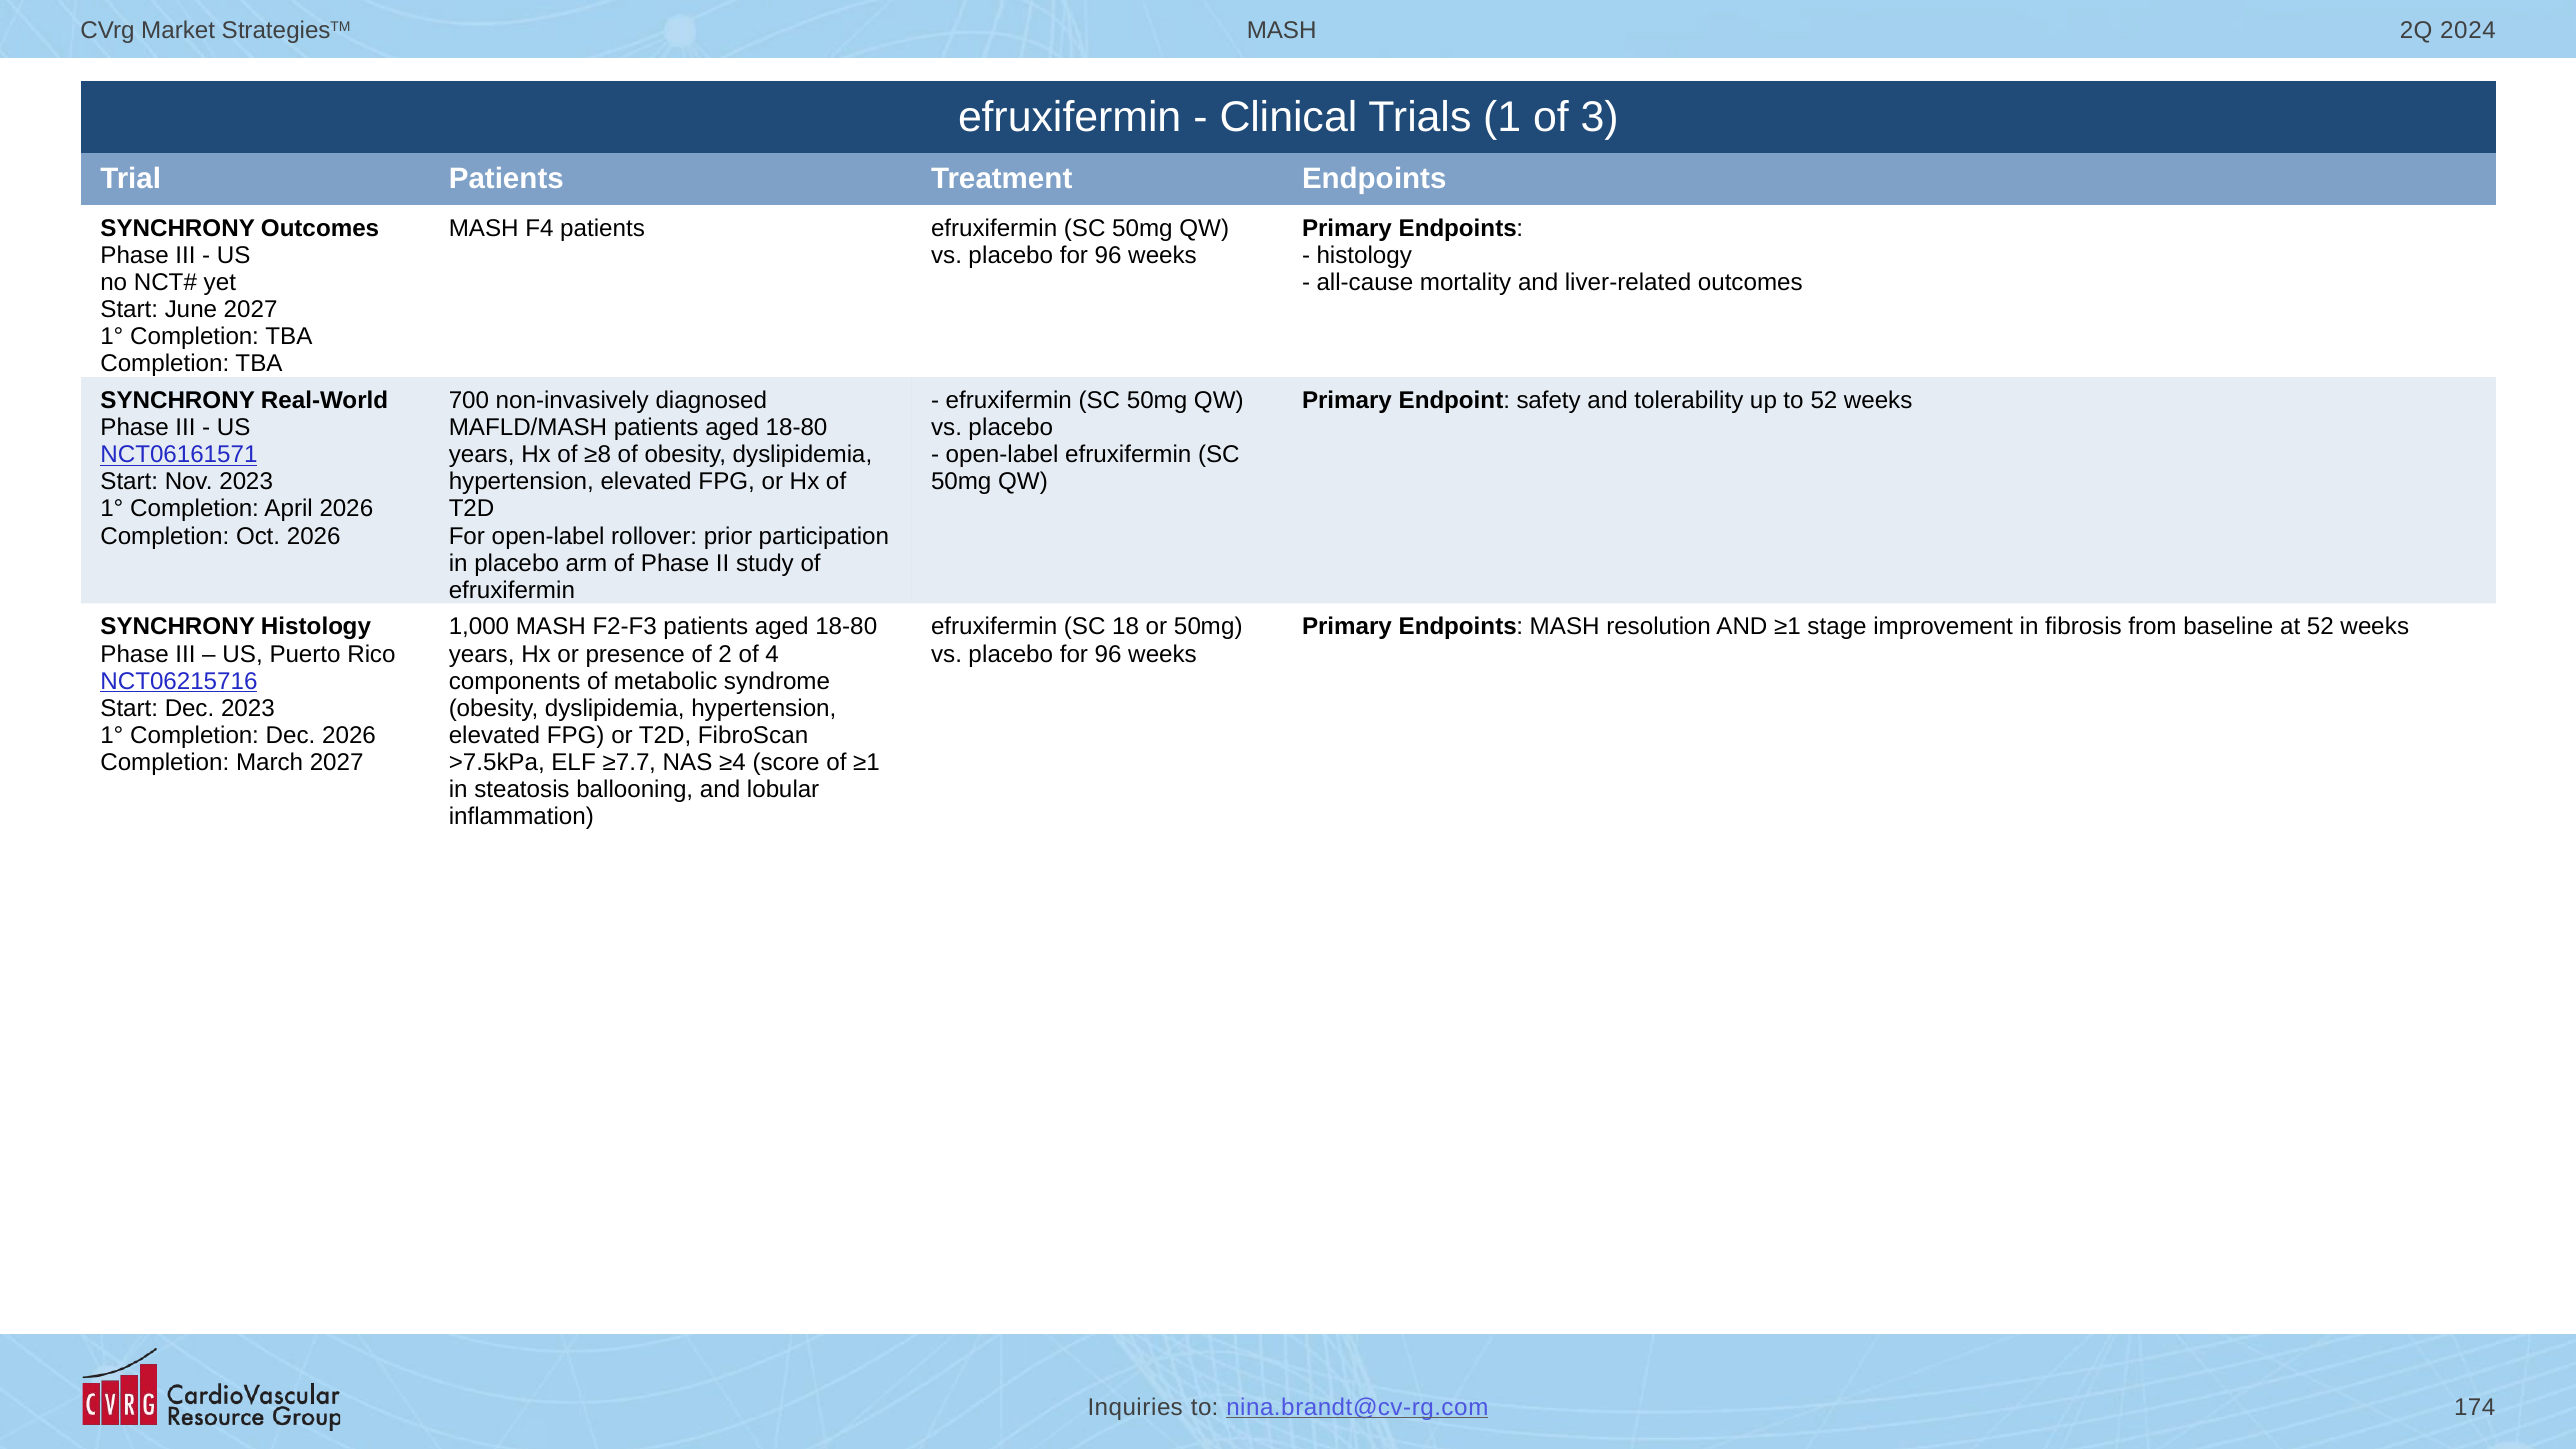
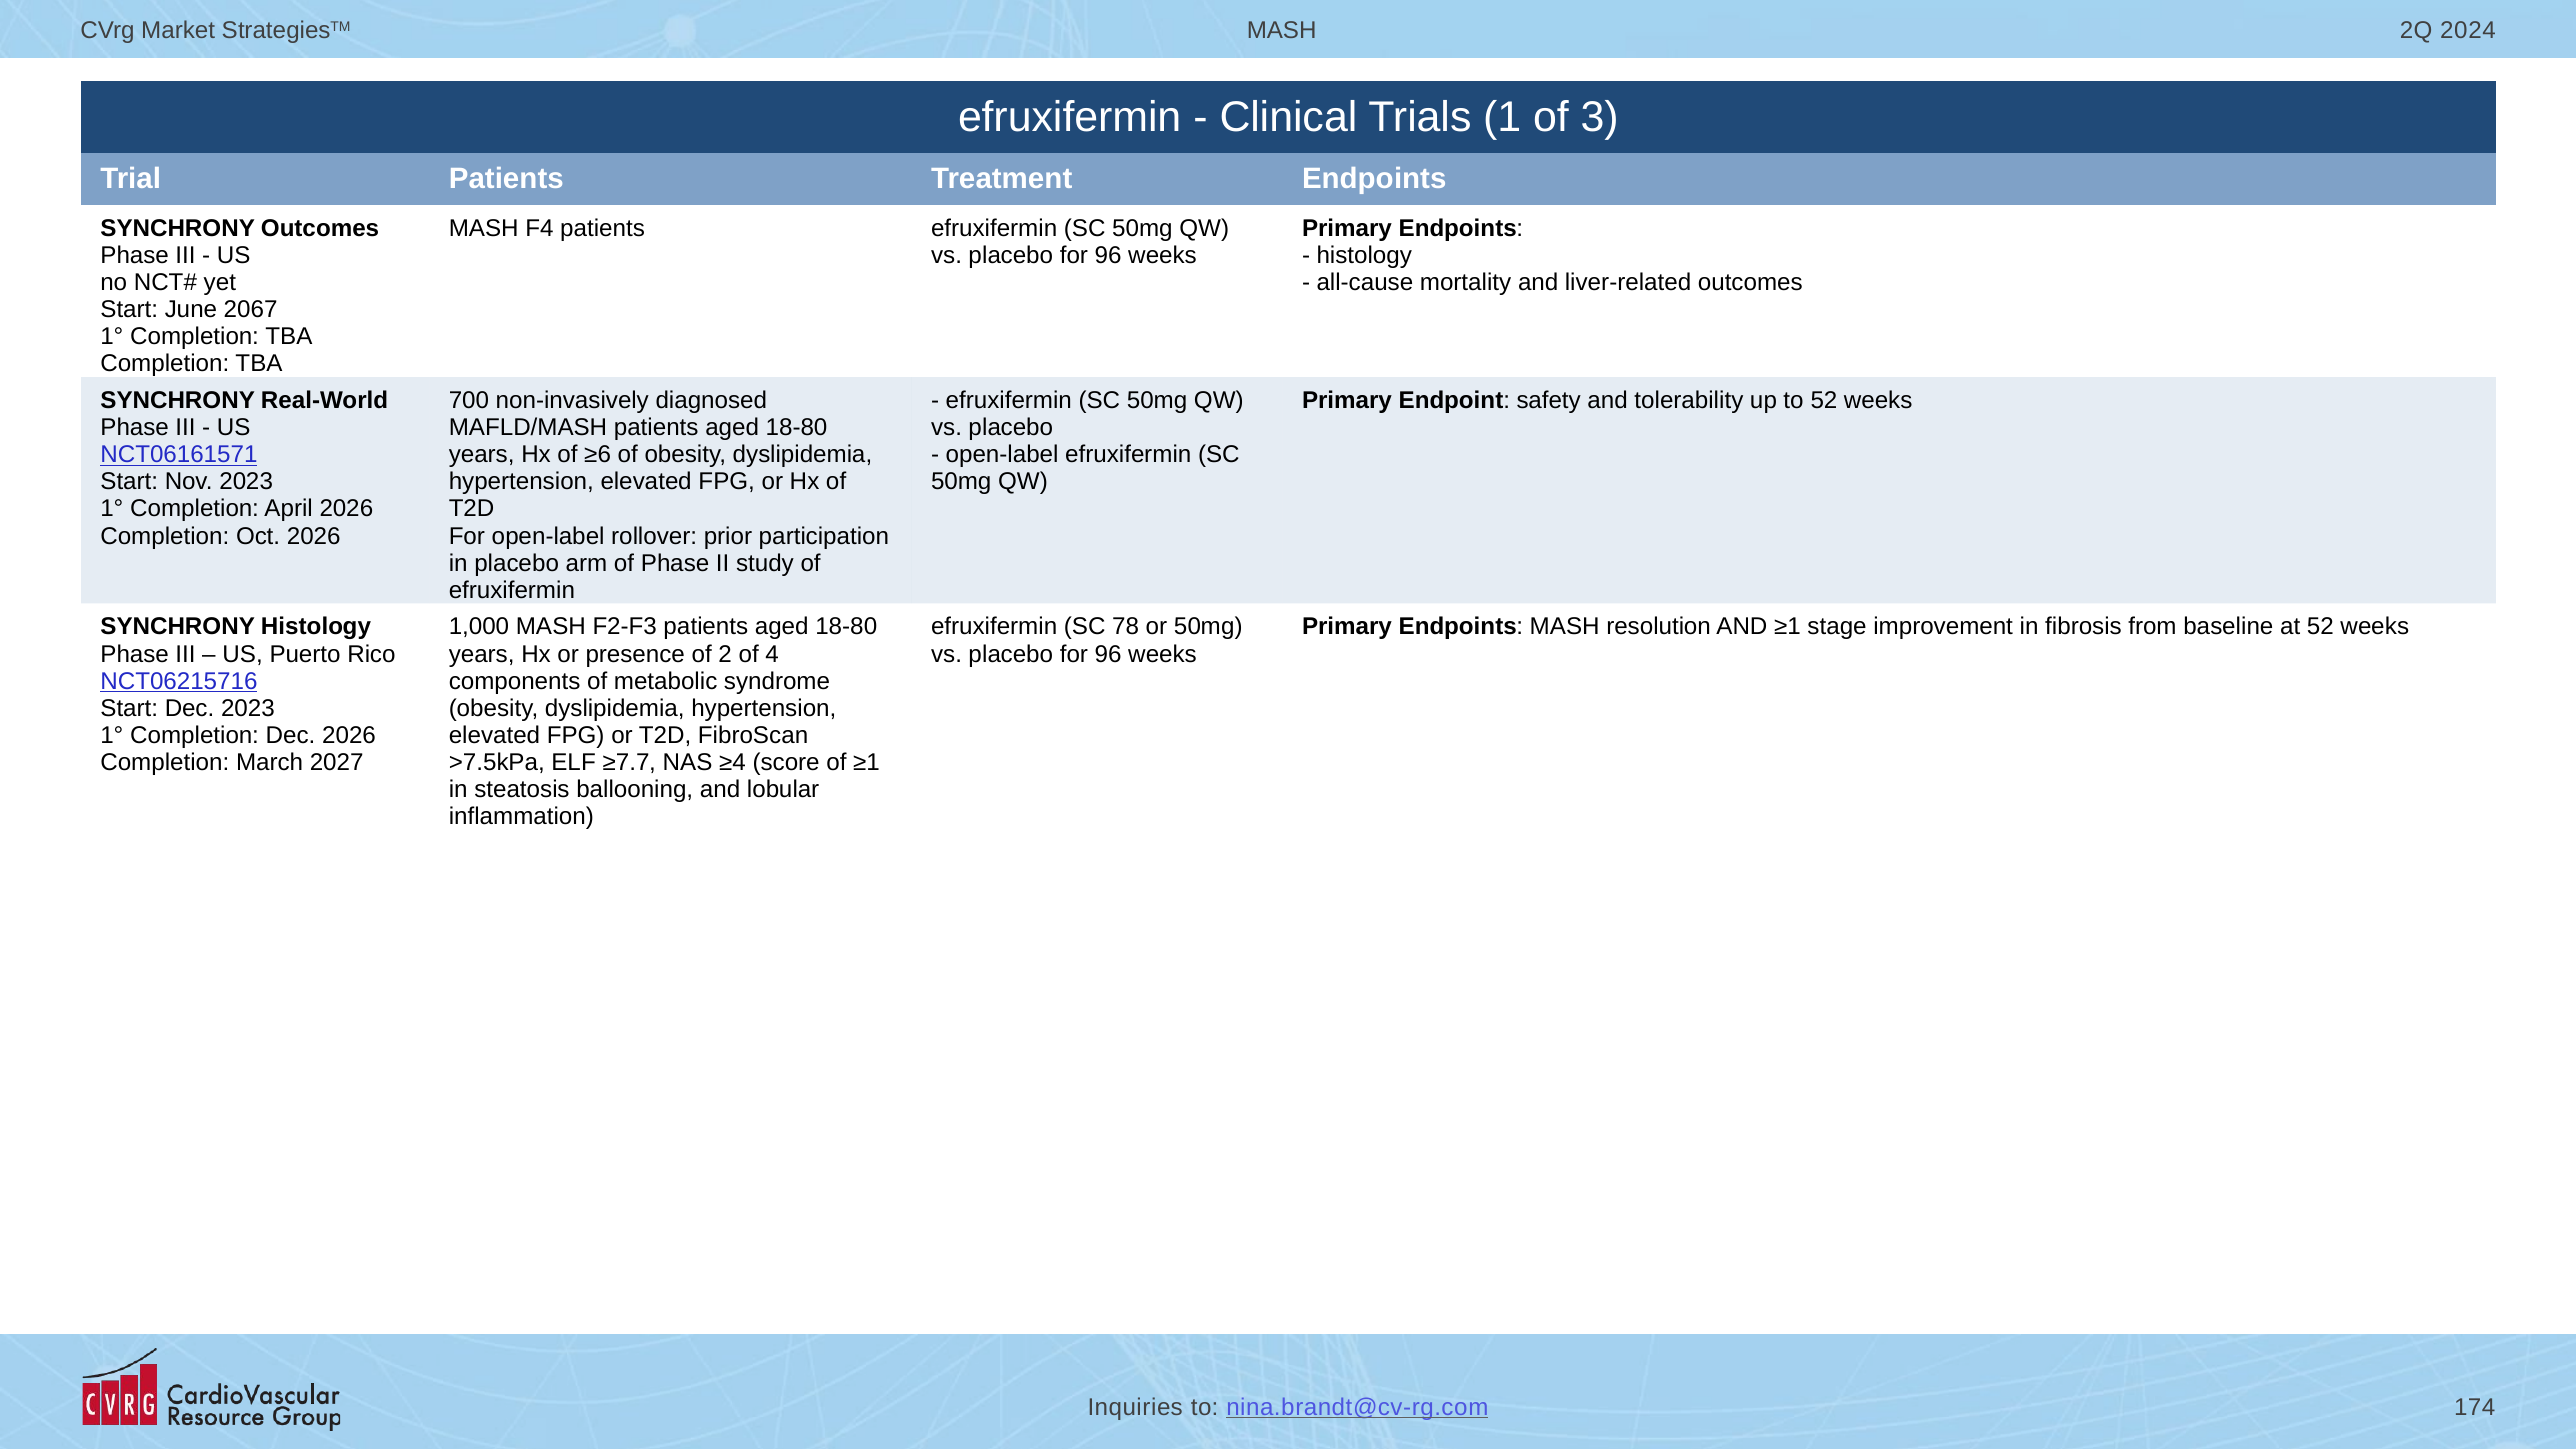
June 2027: 2027 -> 2067
≥8: ≥8 -> ≥6
18: 18 -> 78
